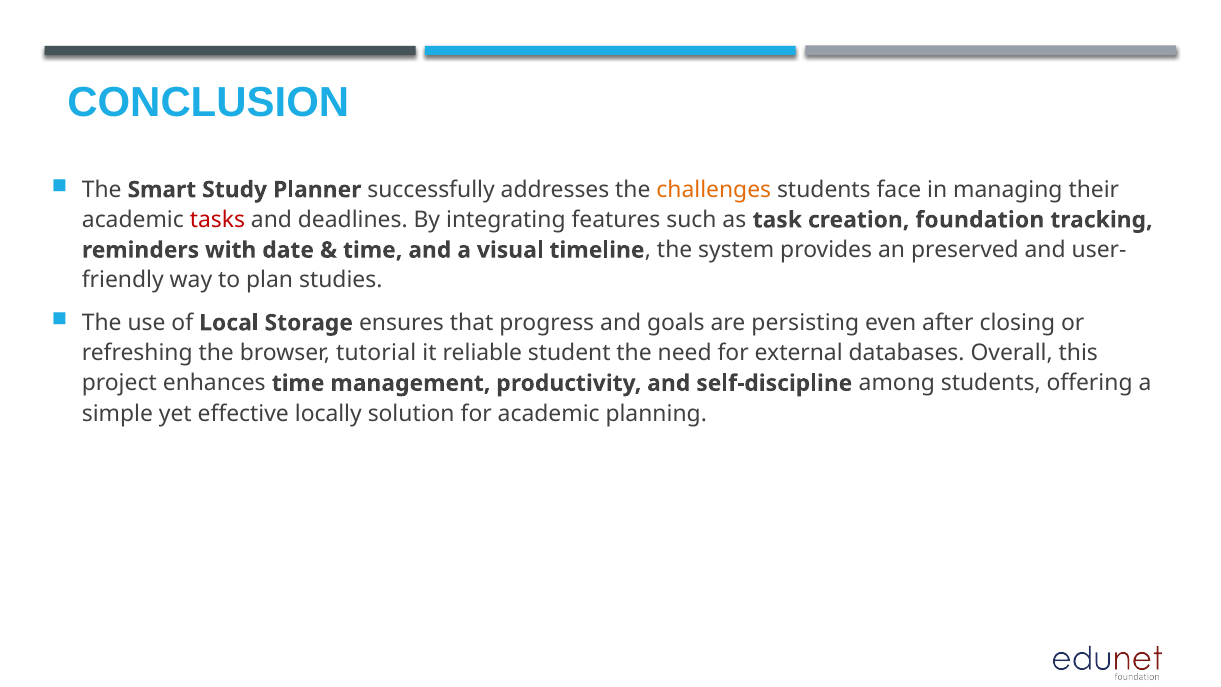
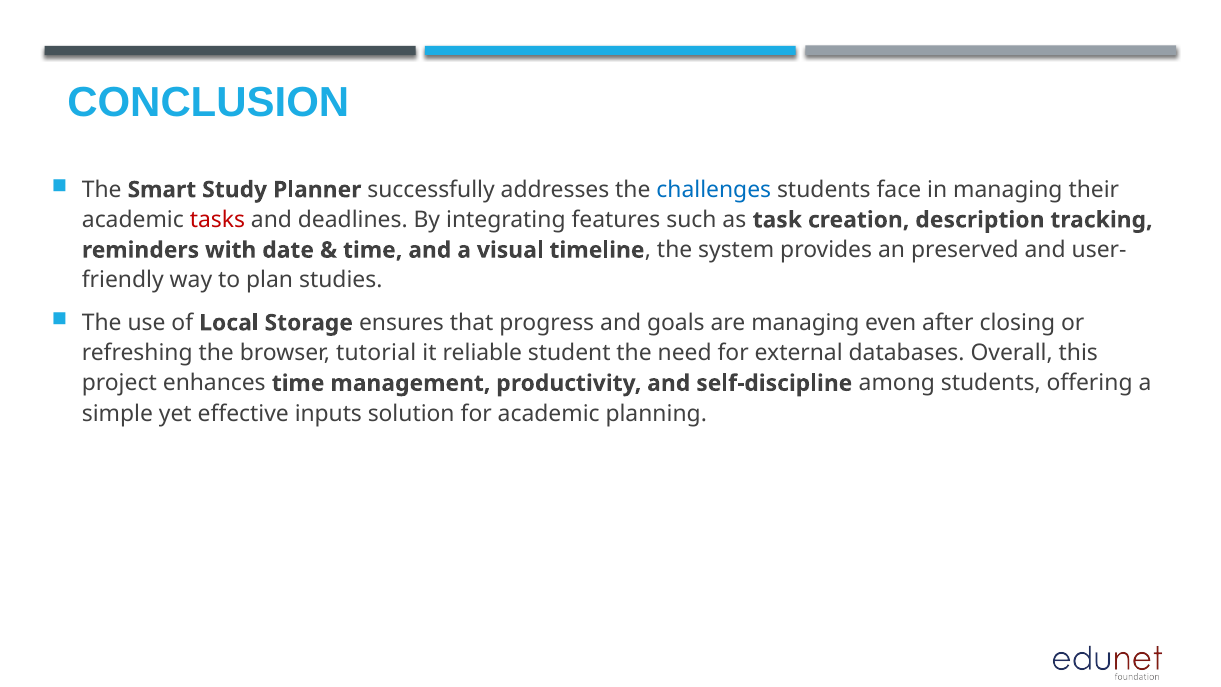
challenges colour: orange -> blue
foundation: foundation -> description
are persisting: persisting -> managing
locally: locally -> inputs
